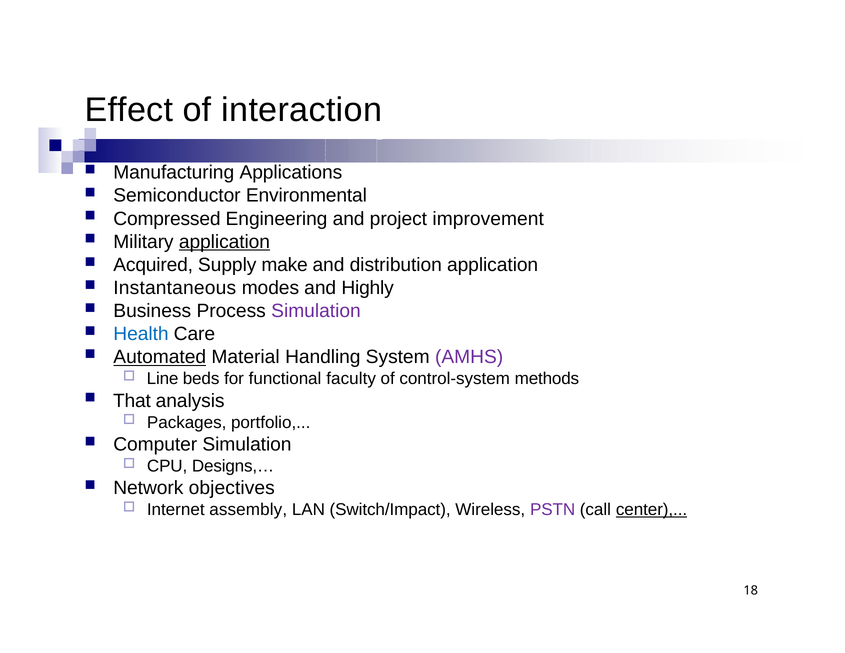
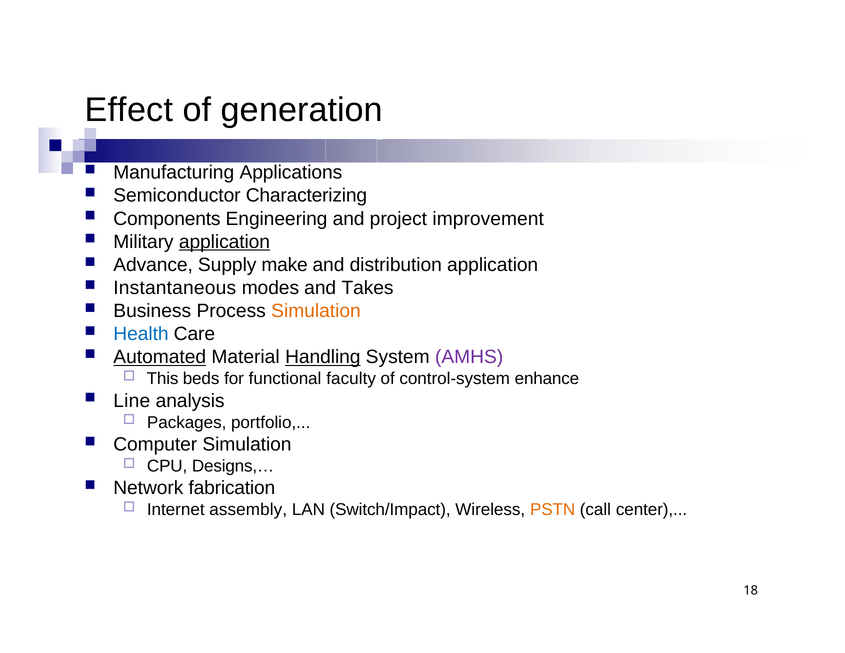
interaction: interaction -> generation
Environmental: Environmental -> Characterizing
Compressed: Compressed -> Components
Acquired: Acquired -> Advance
Highly: Highly -> Takes
Simulation at (316, 311) colour: purple -> orange
Handling underline: none -> present
Line: Line -> This
methods: methods -> enhance
That: That -> Line
objectives: objectives -> fabrication
PSTN colour: purple -> orange
center underline: present -> none
